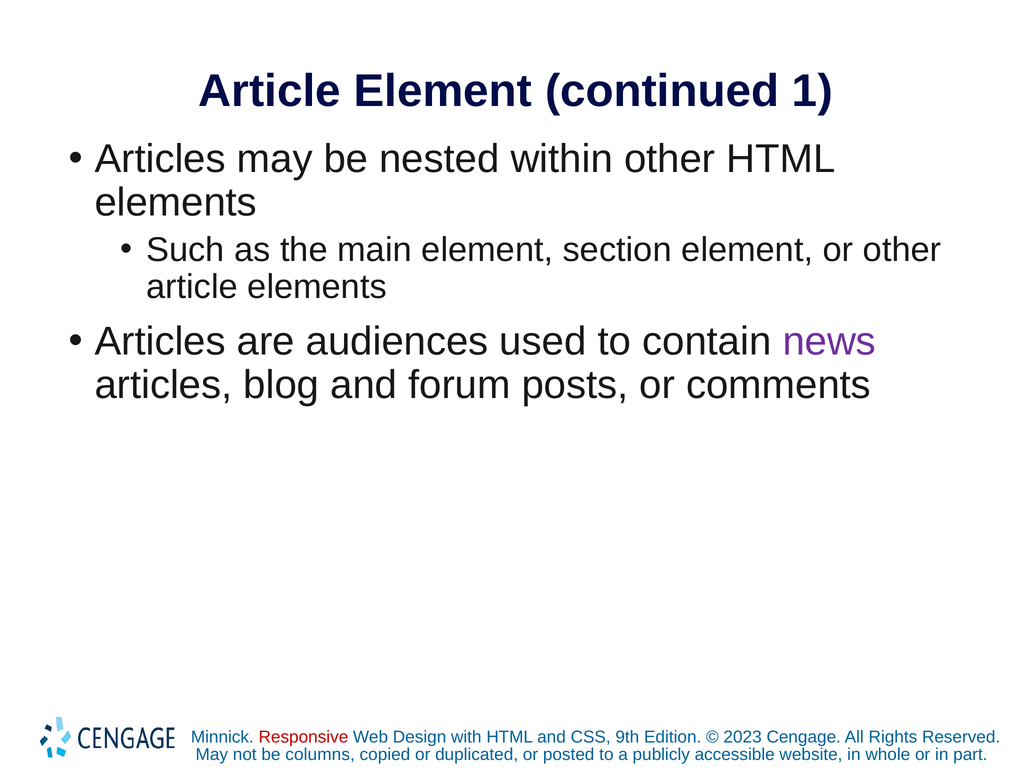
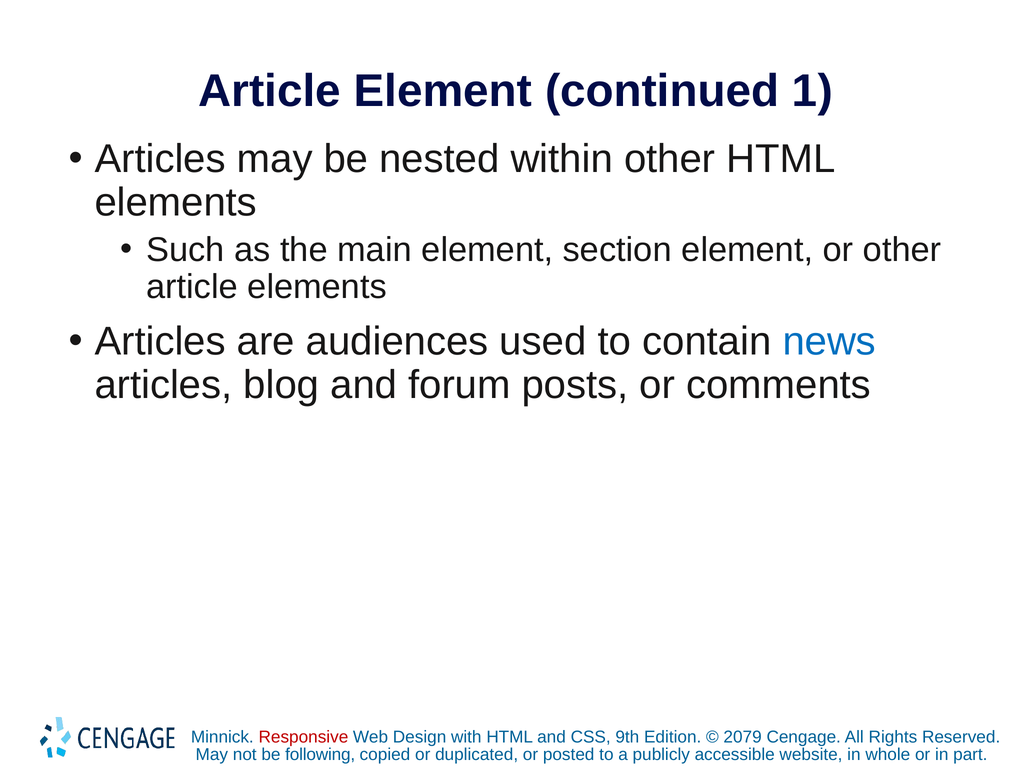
news colour: purple -> blue
2023: 2023 -> 2079
columns: columns -> following
